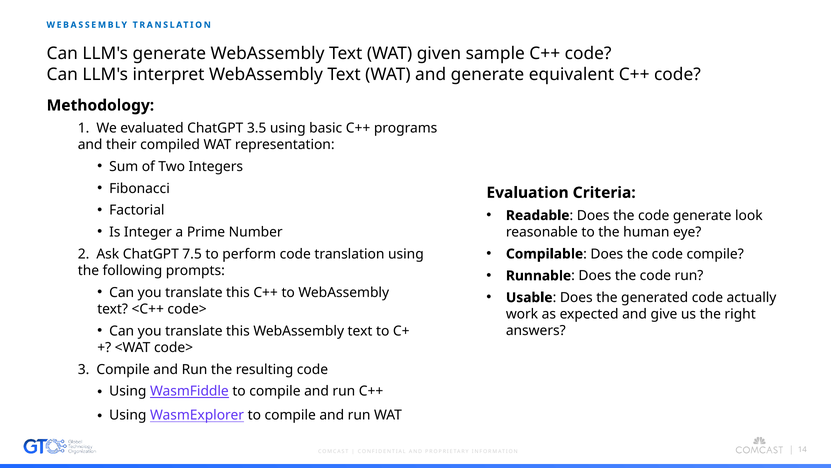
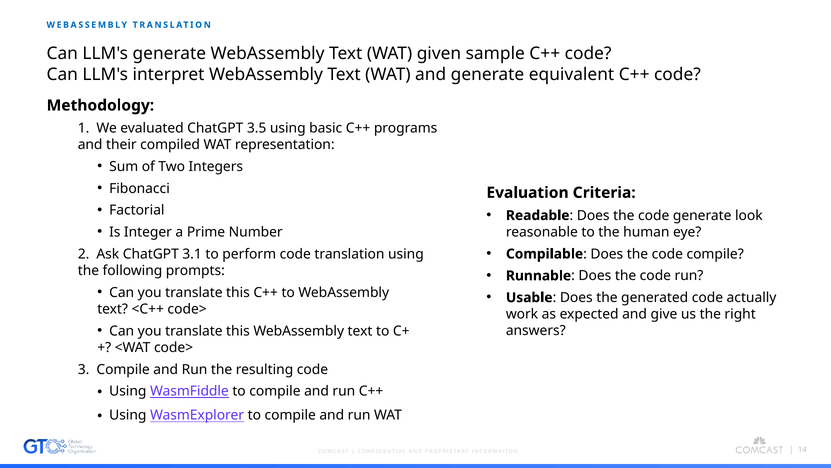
7.5: 7.5 -> 3.1
